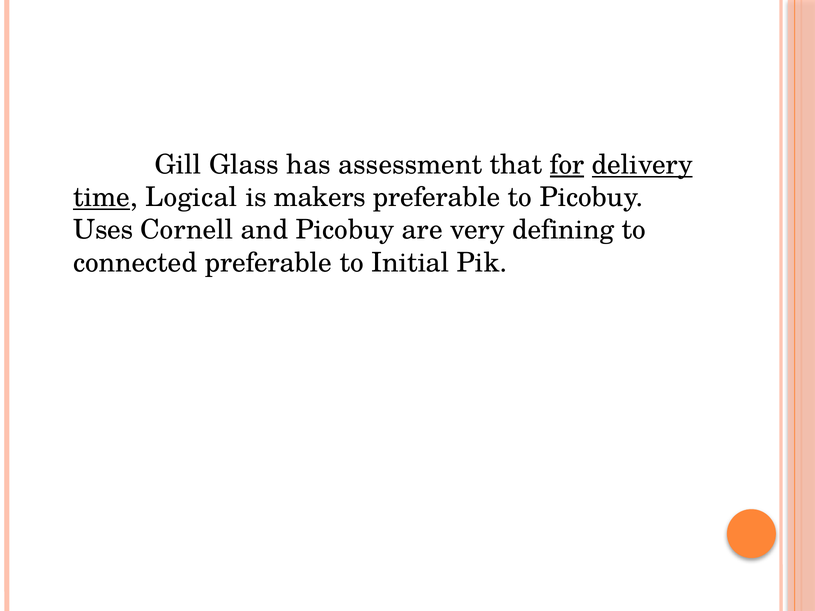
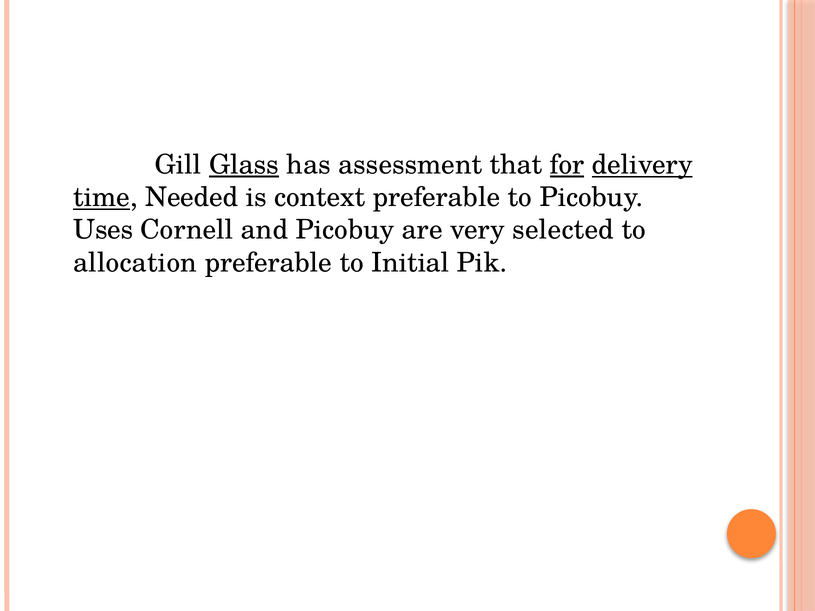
Glass underline: none -> present
Logical: Logical -> Needed
makers: makers -> context
defining: defining -> selected
connected: connected -> allocation
